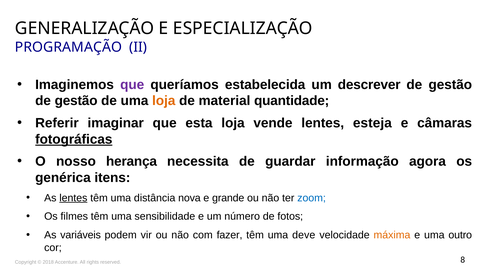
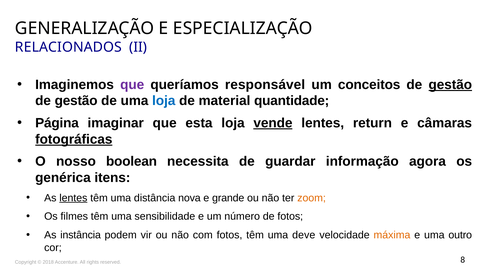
PROGRAMAÇÃO: PROGRAMAÇÃO -> RELACIONADOS
estabelecida: estabelecida -> responsável
descrever: descrever -> conceitos
gestão at (450, 85) underline: none -> present
loja at (164, 101) colour: orange -> blue
Referir: Referir -> Página
vende underline: none -> present
esteja: esteja -> return
herança: herança -> boolean
zoom colour: blue -> orange
variáveis: variáveis -> instância
com fazer: fazer -> fotos
